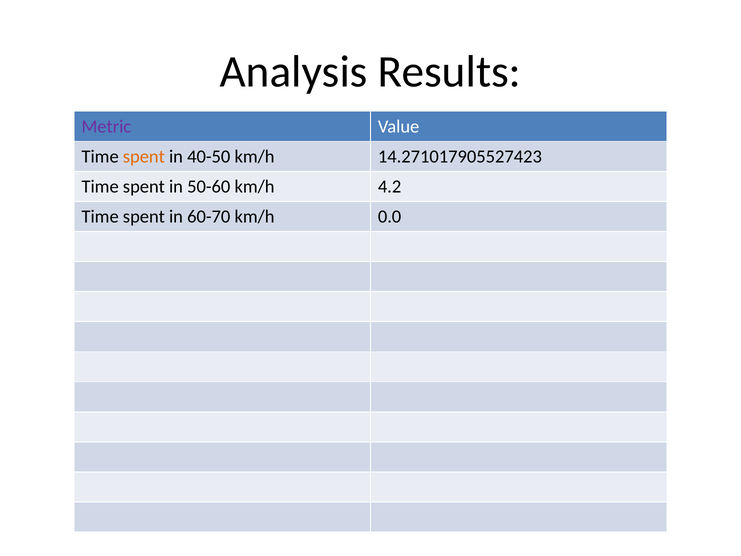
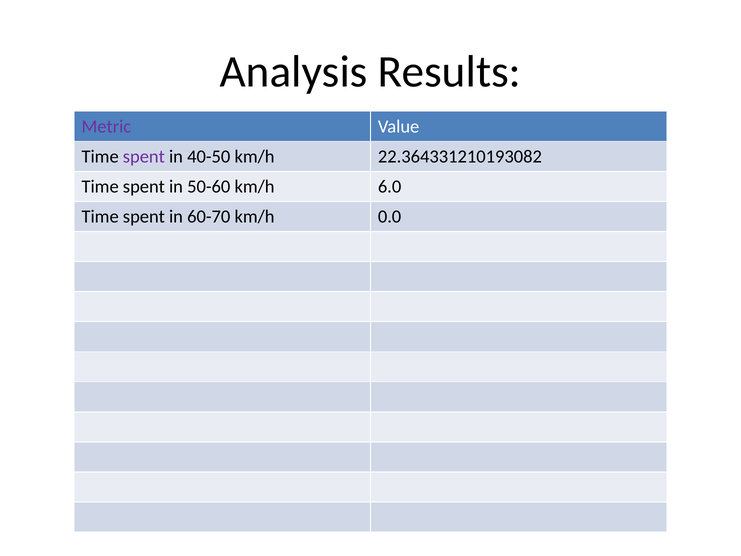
spent at (144, 156) colour: orange -> purple
14.271017905527423: 14.271017905527423 -> 22.364331210193082
4.2: 4.2 -> 6.0
